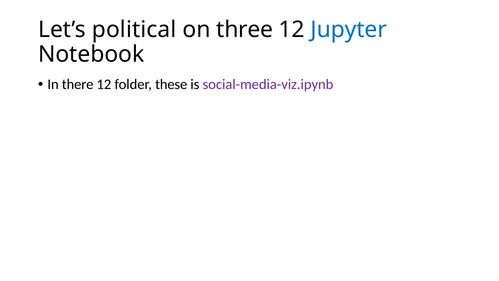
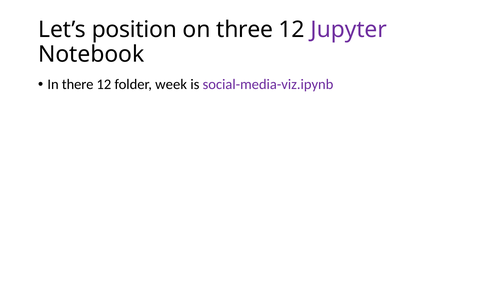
political: political -> position
Jupyter colour: blue -> purple
these: these -> week
